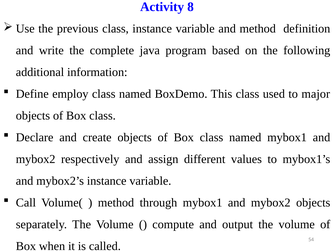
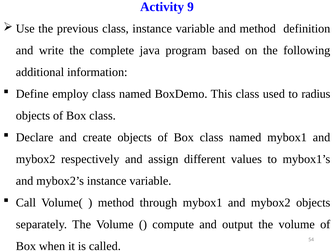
8: 8 -> 9
major: major -> radius
